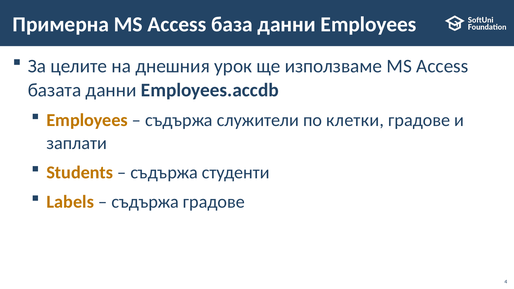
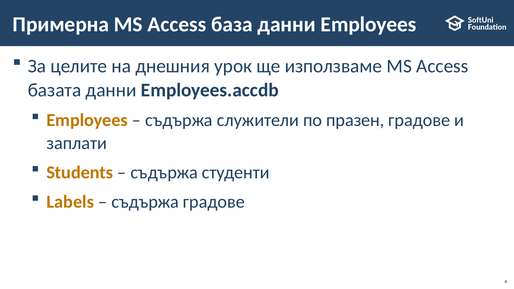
клетки: клетки -> празен
